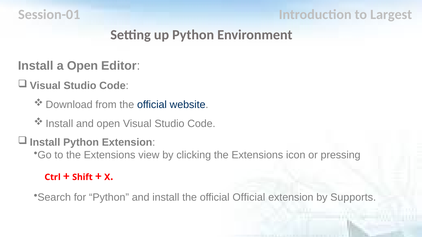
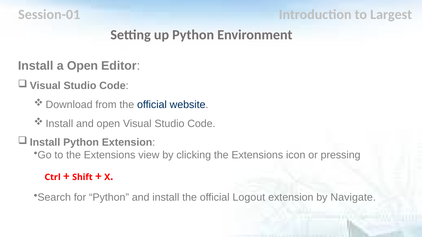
official Official: Official -> Logout
Supports: Supports -> Navigate
